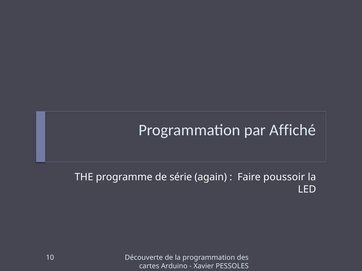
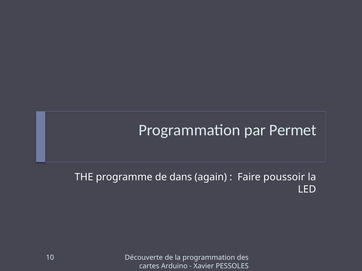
Affiché: Affiché -> Permet
série: série -> dans
